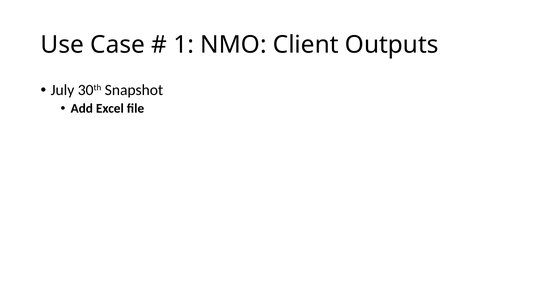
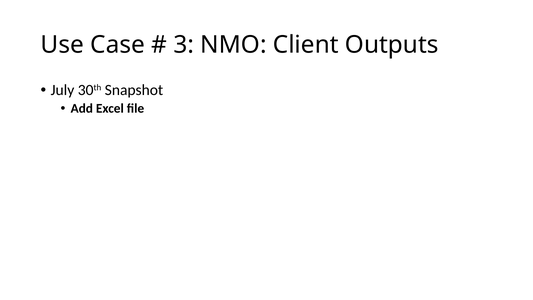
1: 1 -> 3
